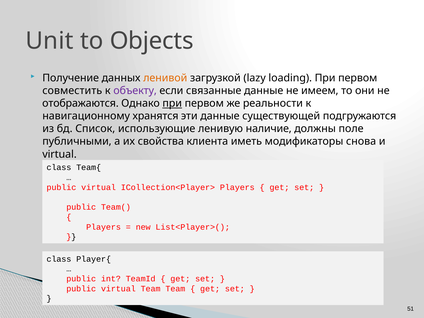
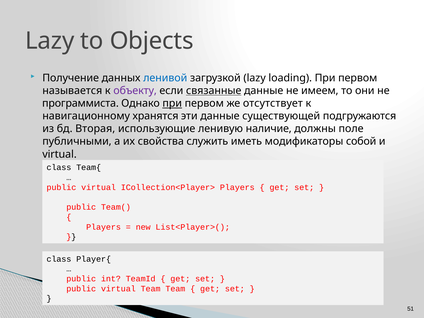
Unit at (50, 41): Unit -> Lazy
ленивой colour: orange -> blue
совместить: совместить -> называется
связанные underline: none -> present
отображаются: отображаются -> программиста
реальности: реальности -> отсутствует
Список: Список -> Вторая
клиента: клиента -> служить
снова: снова -> собой
